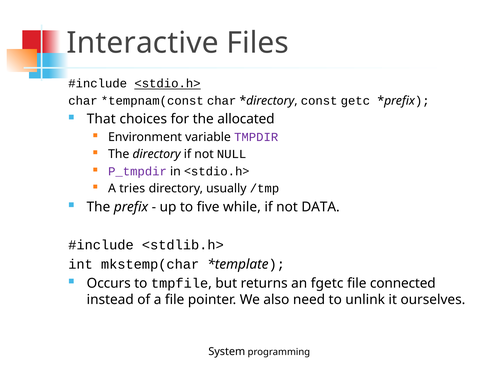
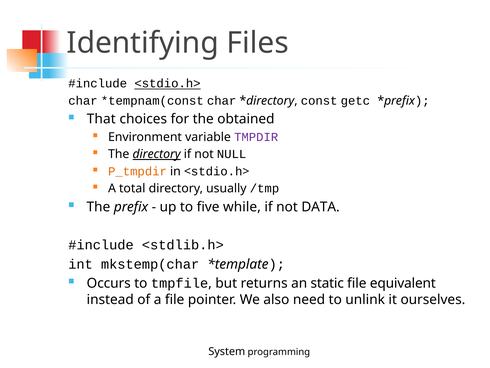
Interactive: Interactive -> Identifying
allocated: allocated -> obtained
directory at (157, 154) underline: none -> present
P_tmpdir colour: purple -> orange
tries: tries -> total
fgetc: fgetc -> static
connected: connected -> equivalent
